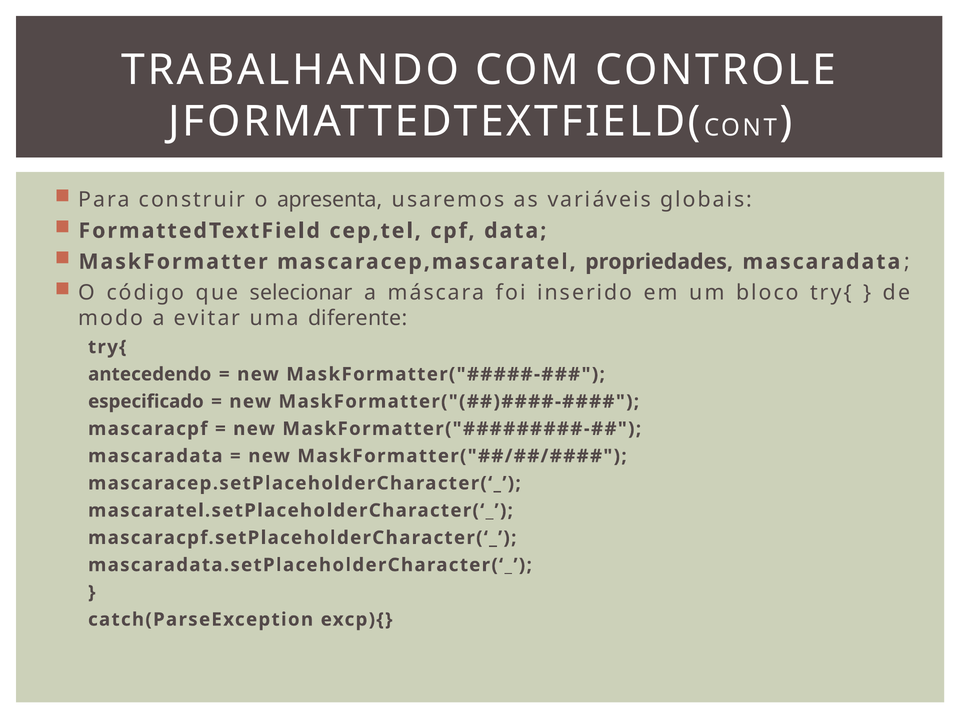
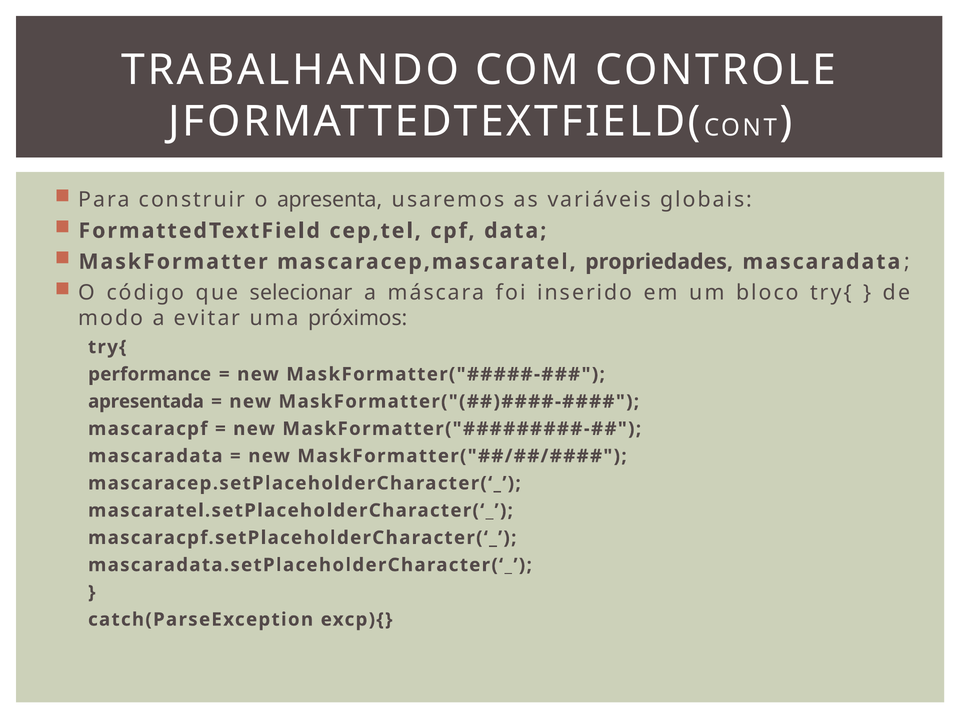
diferente: diferente -> próximos
antecedendo: antecedendo -> performance
especificado: especificado -> apresentada
